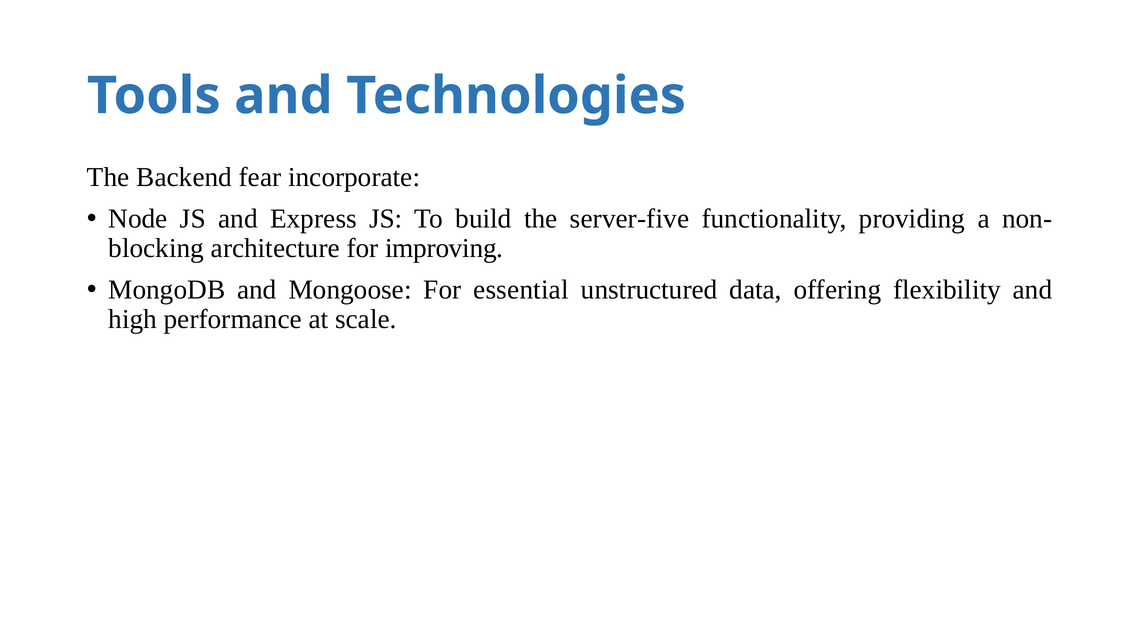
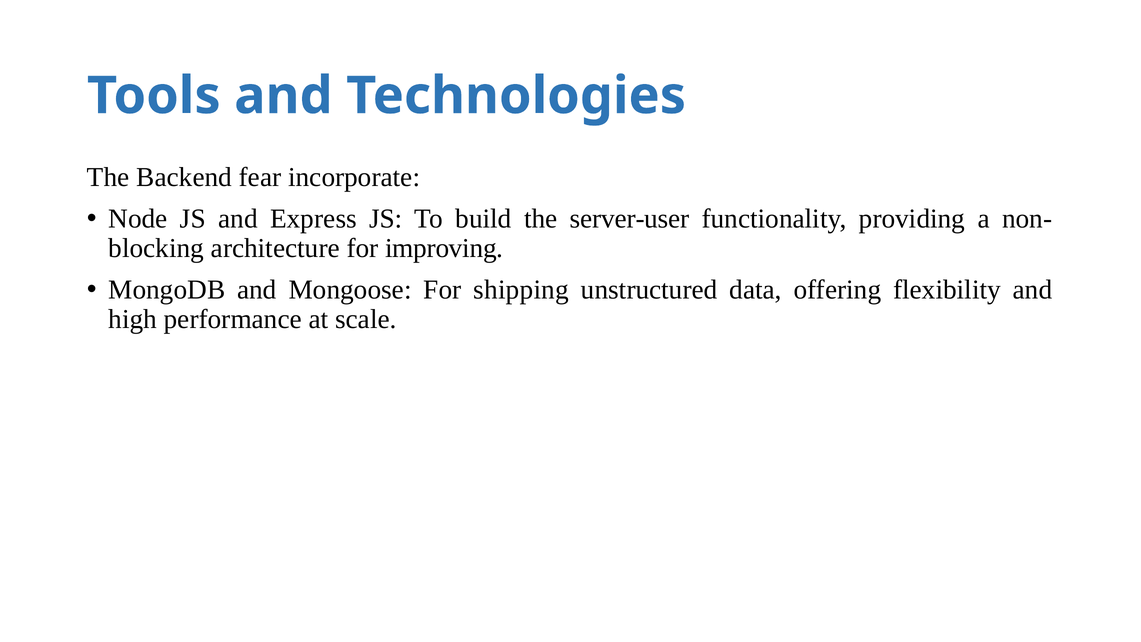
server-five: server-five -> server-user
essential: essential -> shipping
